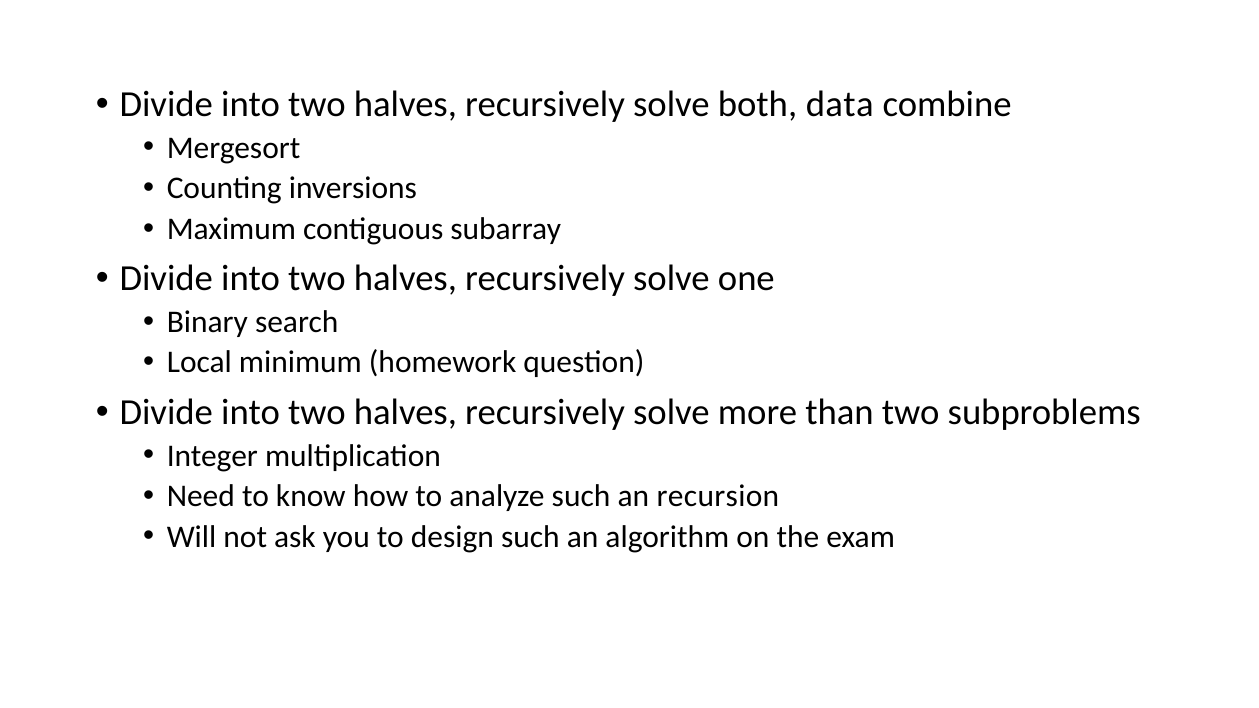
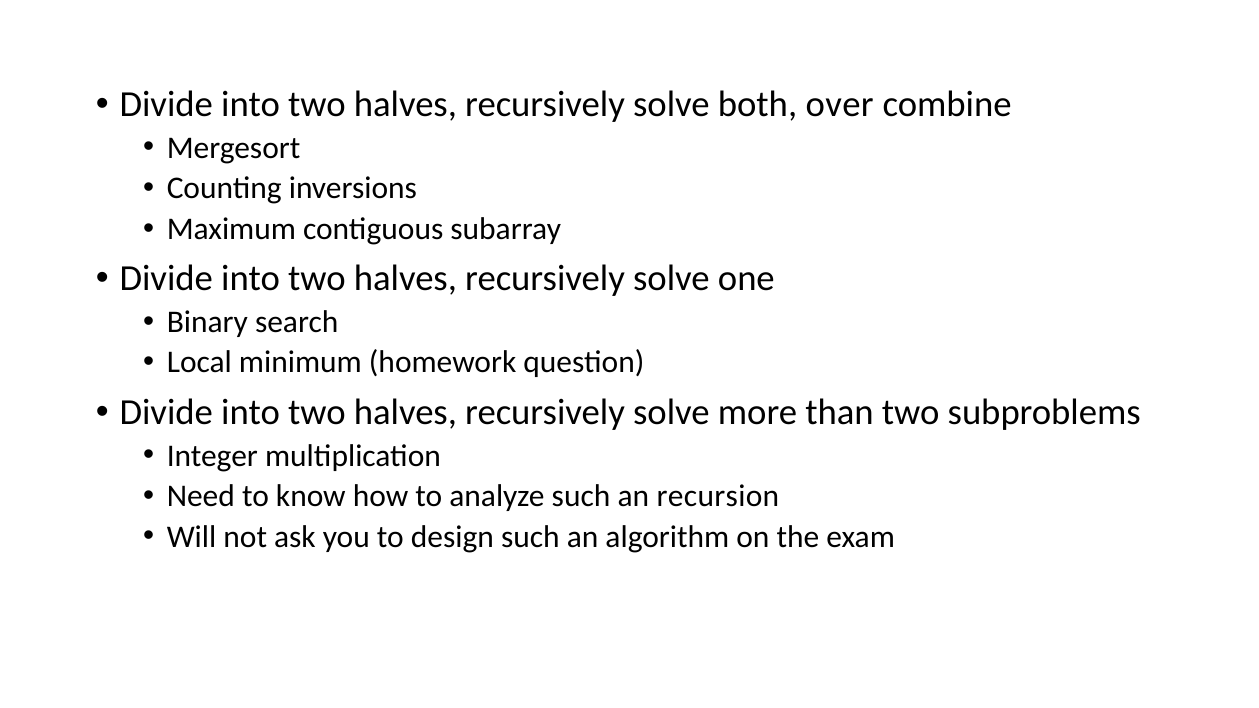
data: data -> over
